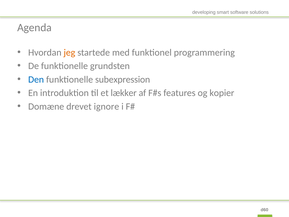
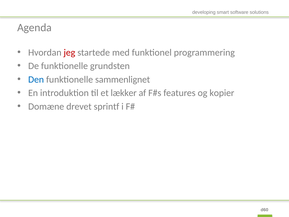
jeg colour: orange -> red
subexpression: subexpression -> sammenlignet
ignore: ignore -> sprintf
